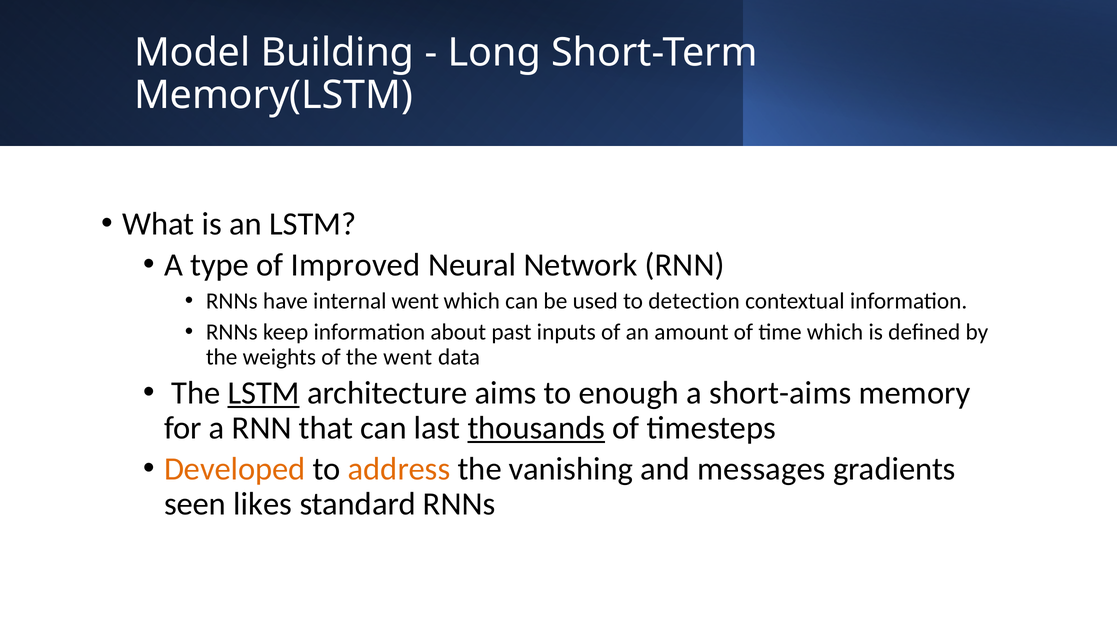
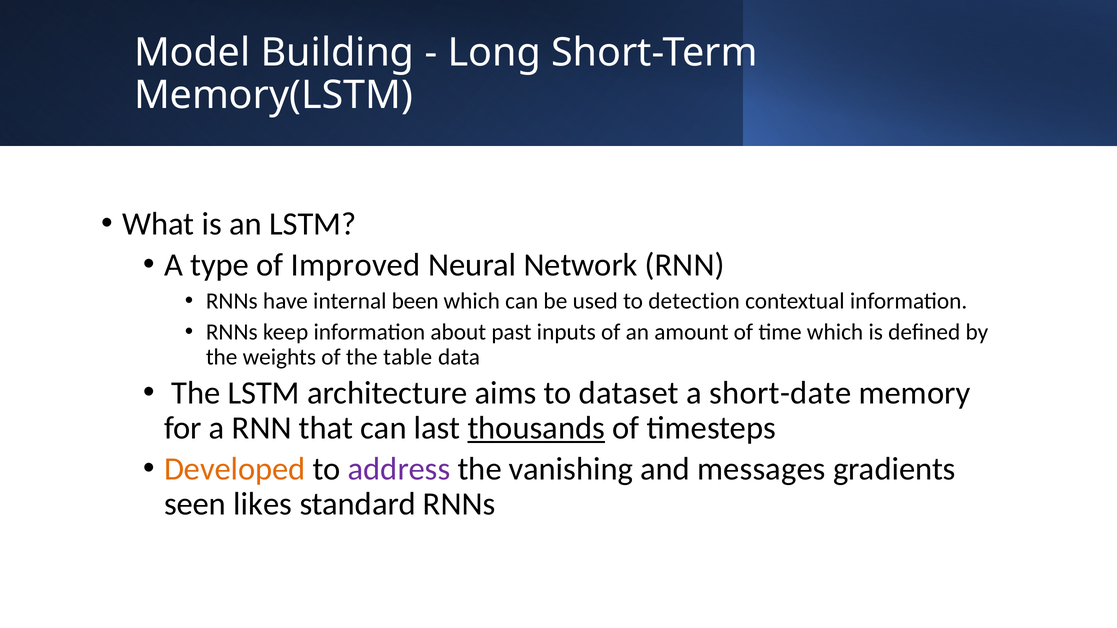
internal went: went -> been
the went: went -> table
LSTM at (264, 393) underline: present -> none
enough: enough -> dataset
short-aims: short-aims -> short-date
address colour: orange -> purple
